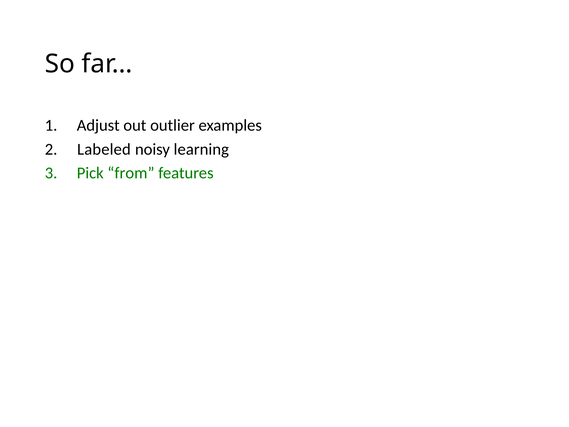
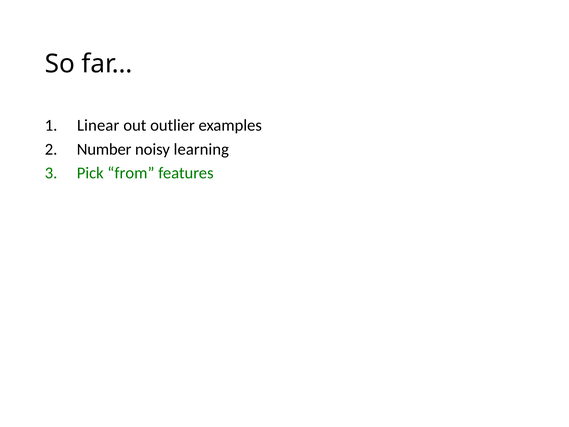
Adjust: Adjust -> Linear
Labeled: Labeled -> Number
